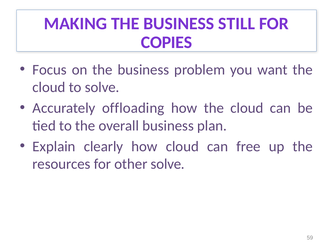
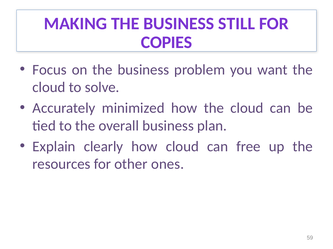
offloading: offloading -> minimized
other solve: solve -> ones
